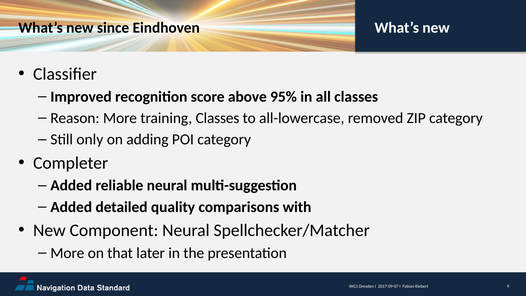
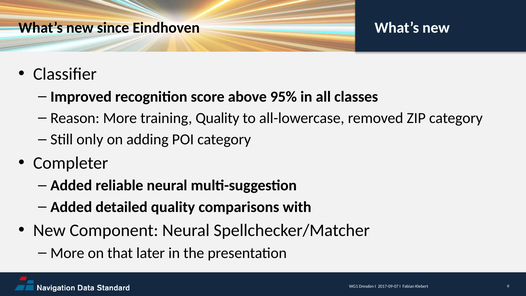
training Classes: Classes -> Quality
